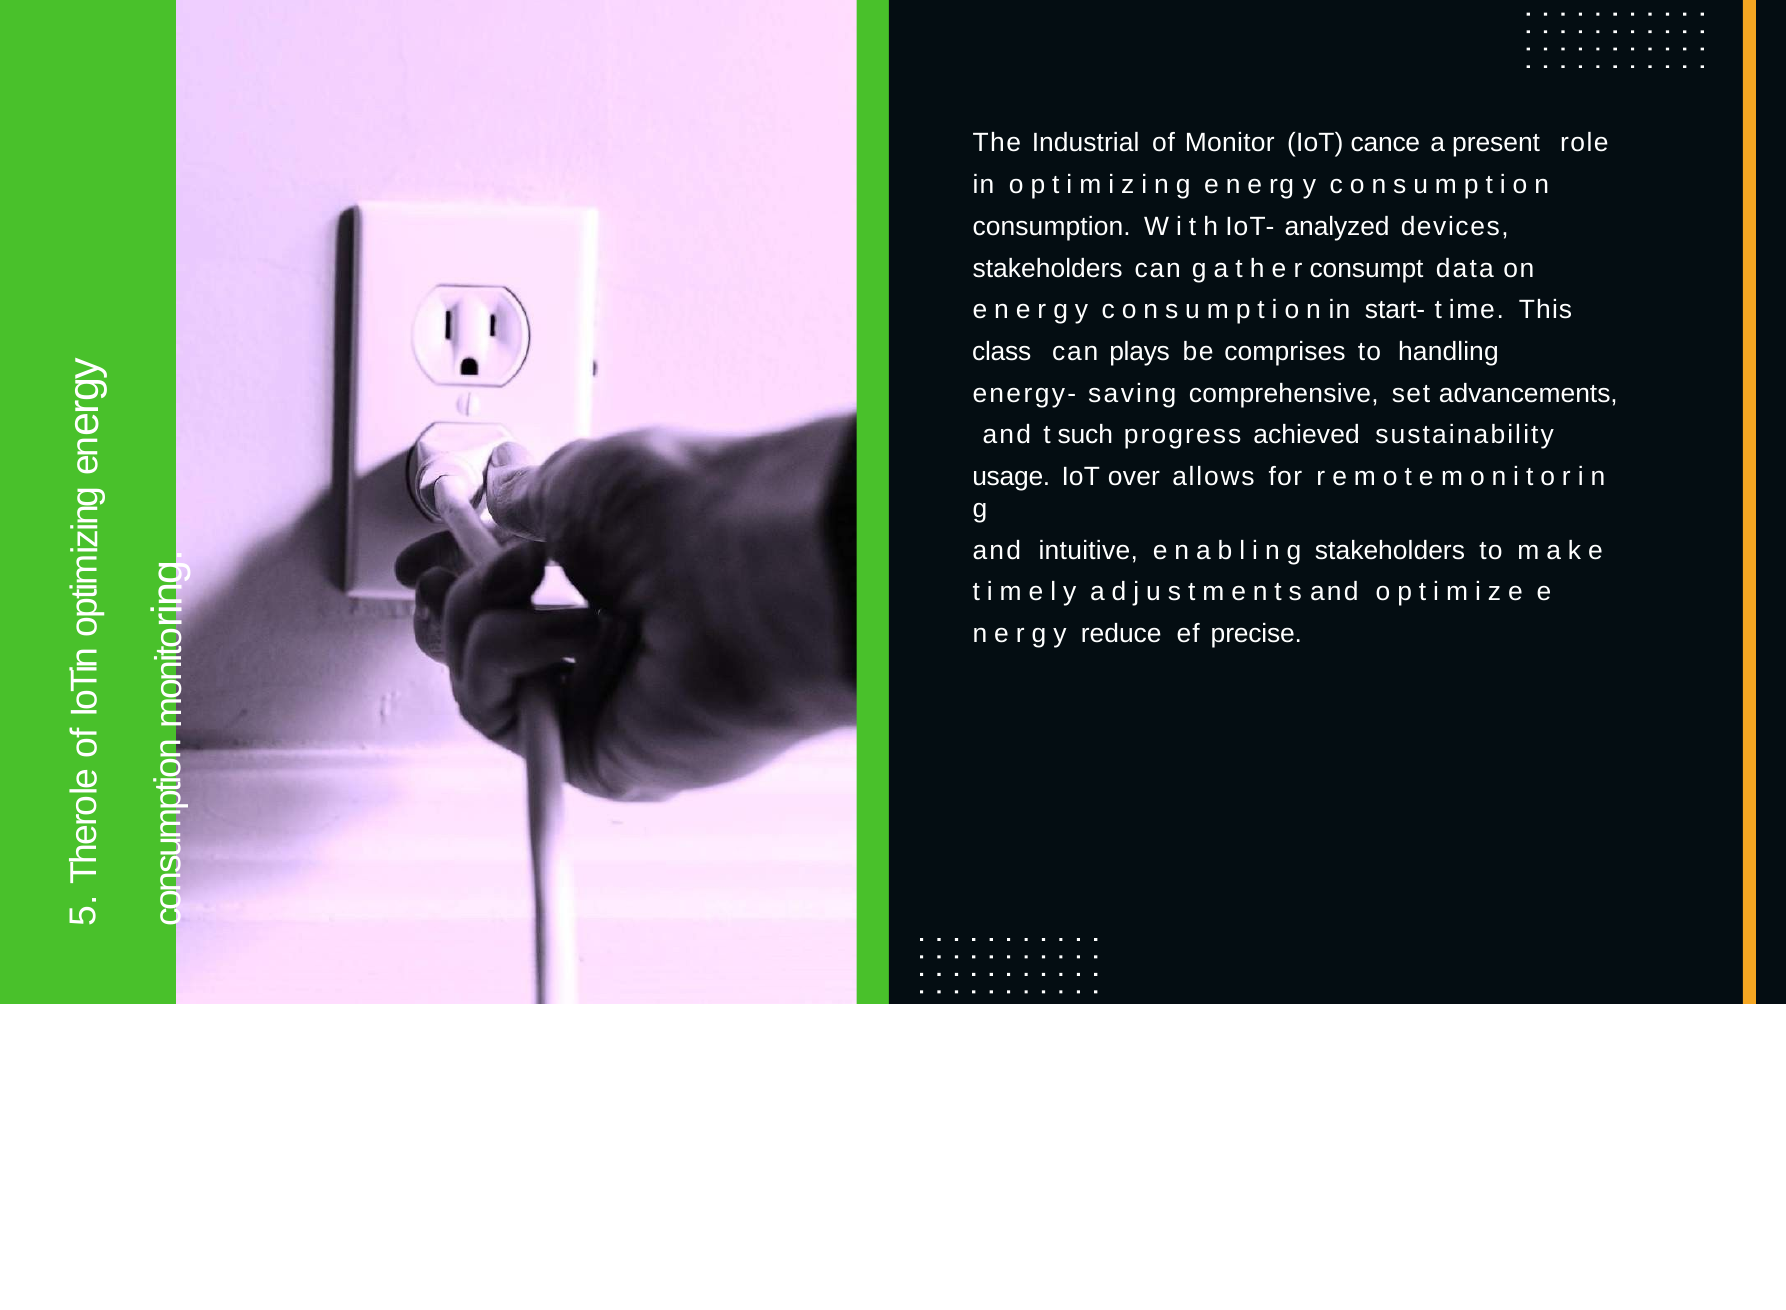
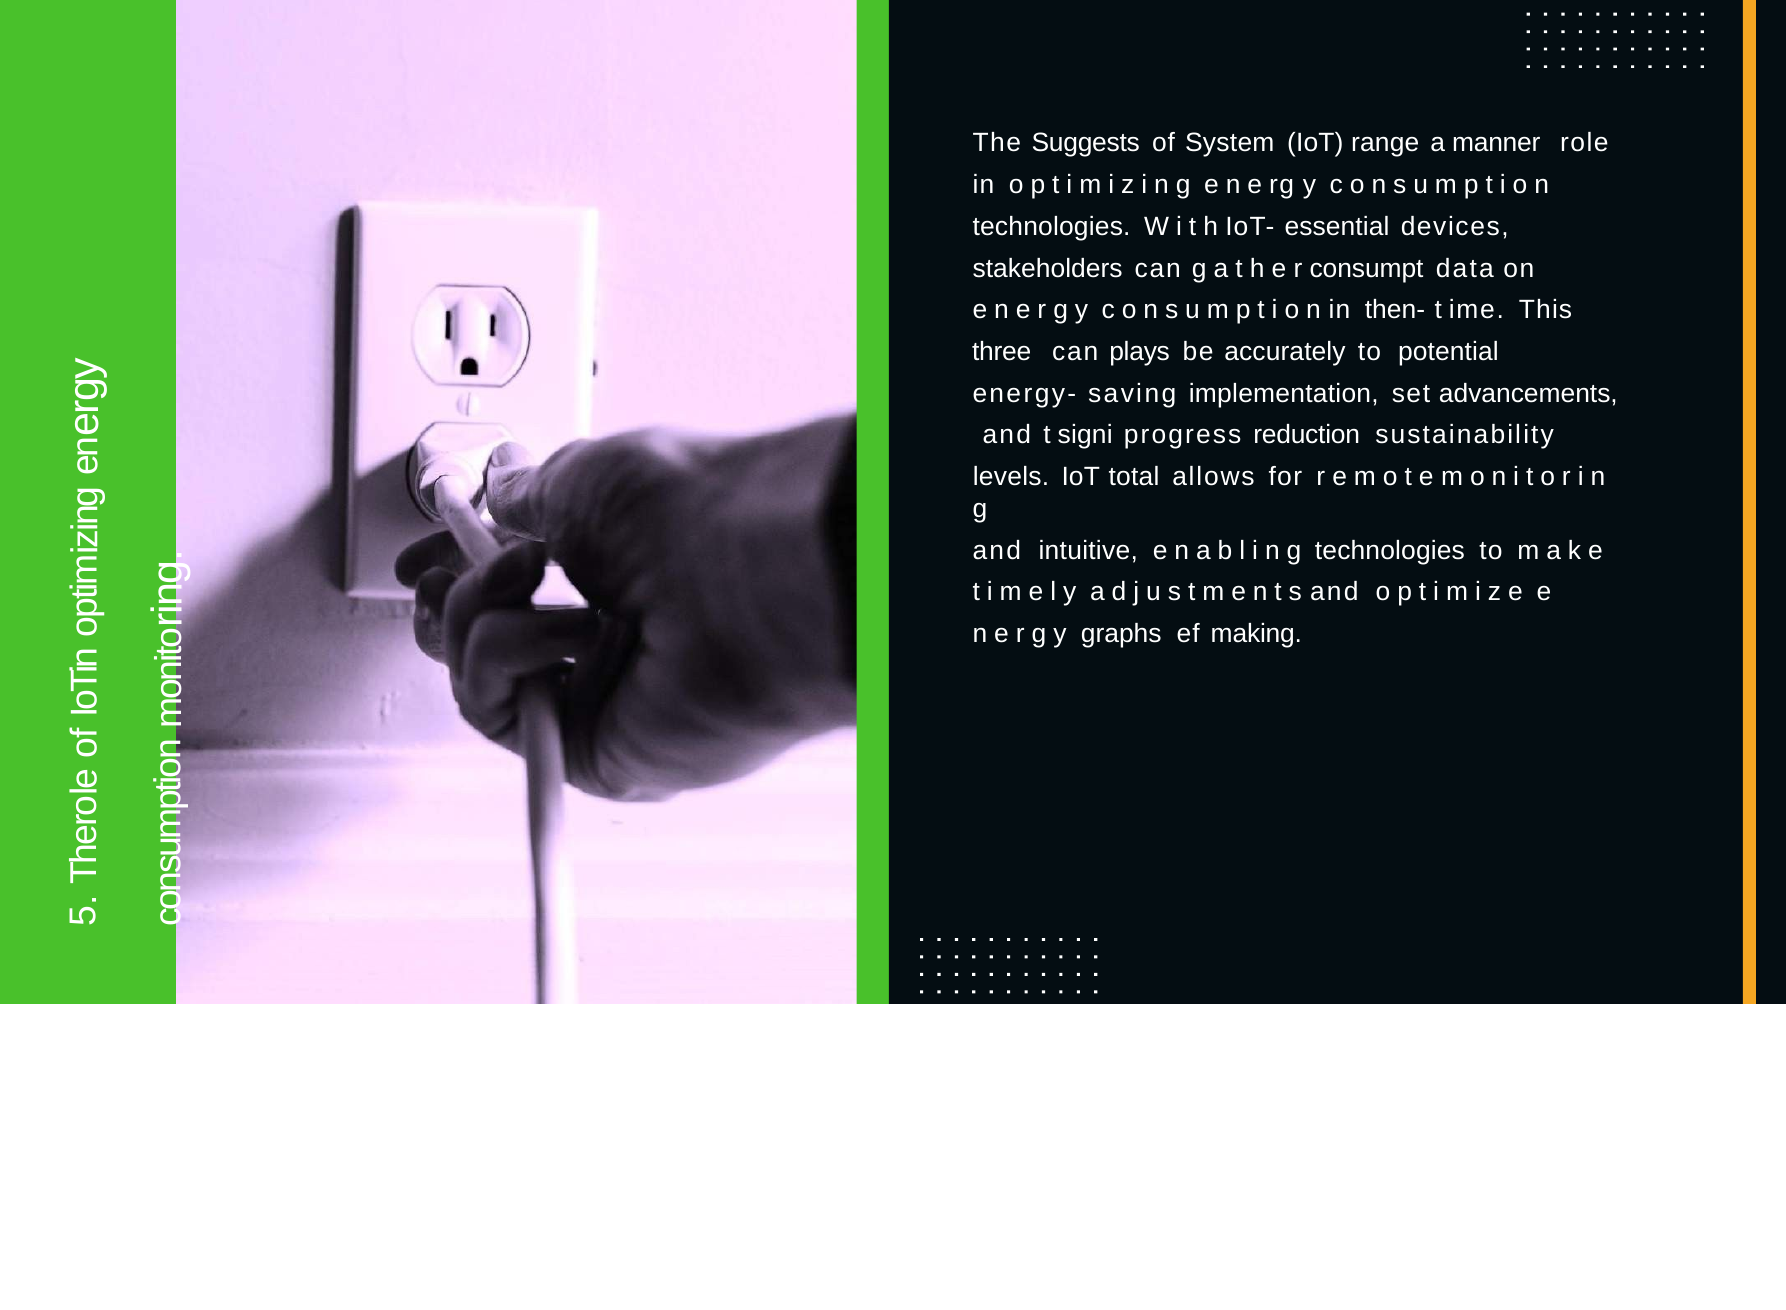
Industrial: Industrial -> Suggests
Monitor: Monitor -> System
cance: cance -> range
present: present -> manner
consumption at (1052, 227): consumption -> technologies
analyzed: analyzed -> essential
start-: start- -> then-
class: class -> three
comprises: comprises -> accurately
handling: handling -> potential
comprehensive: comprehensive -> implementation
such: such -> signi
achieved: achieved -> reduction
usage: usage -> levels
over: over -> total
g stakeholders: stakeholders -> technologies
reduce: reduce -> graphs
precise: precise -> making
